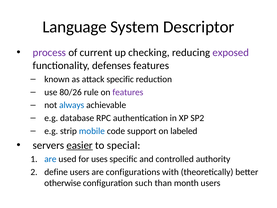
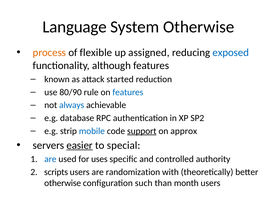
System Descriptor: Descriptor -> Otherwise
process colour: purple -> orange
current: current -> flexible
checking: checking -> assigned
exposed colour: purple -> blue
defenses: defenses -> although
attack specific: specific -> started
80/26: 80/26 -> 80/90
features at (128, 92) colour: purple -> blue
support underline: none -> present
labeled: labeled -> approx
define: define -> scripts
configurations: configurations -> randomization
